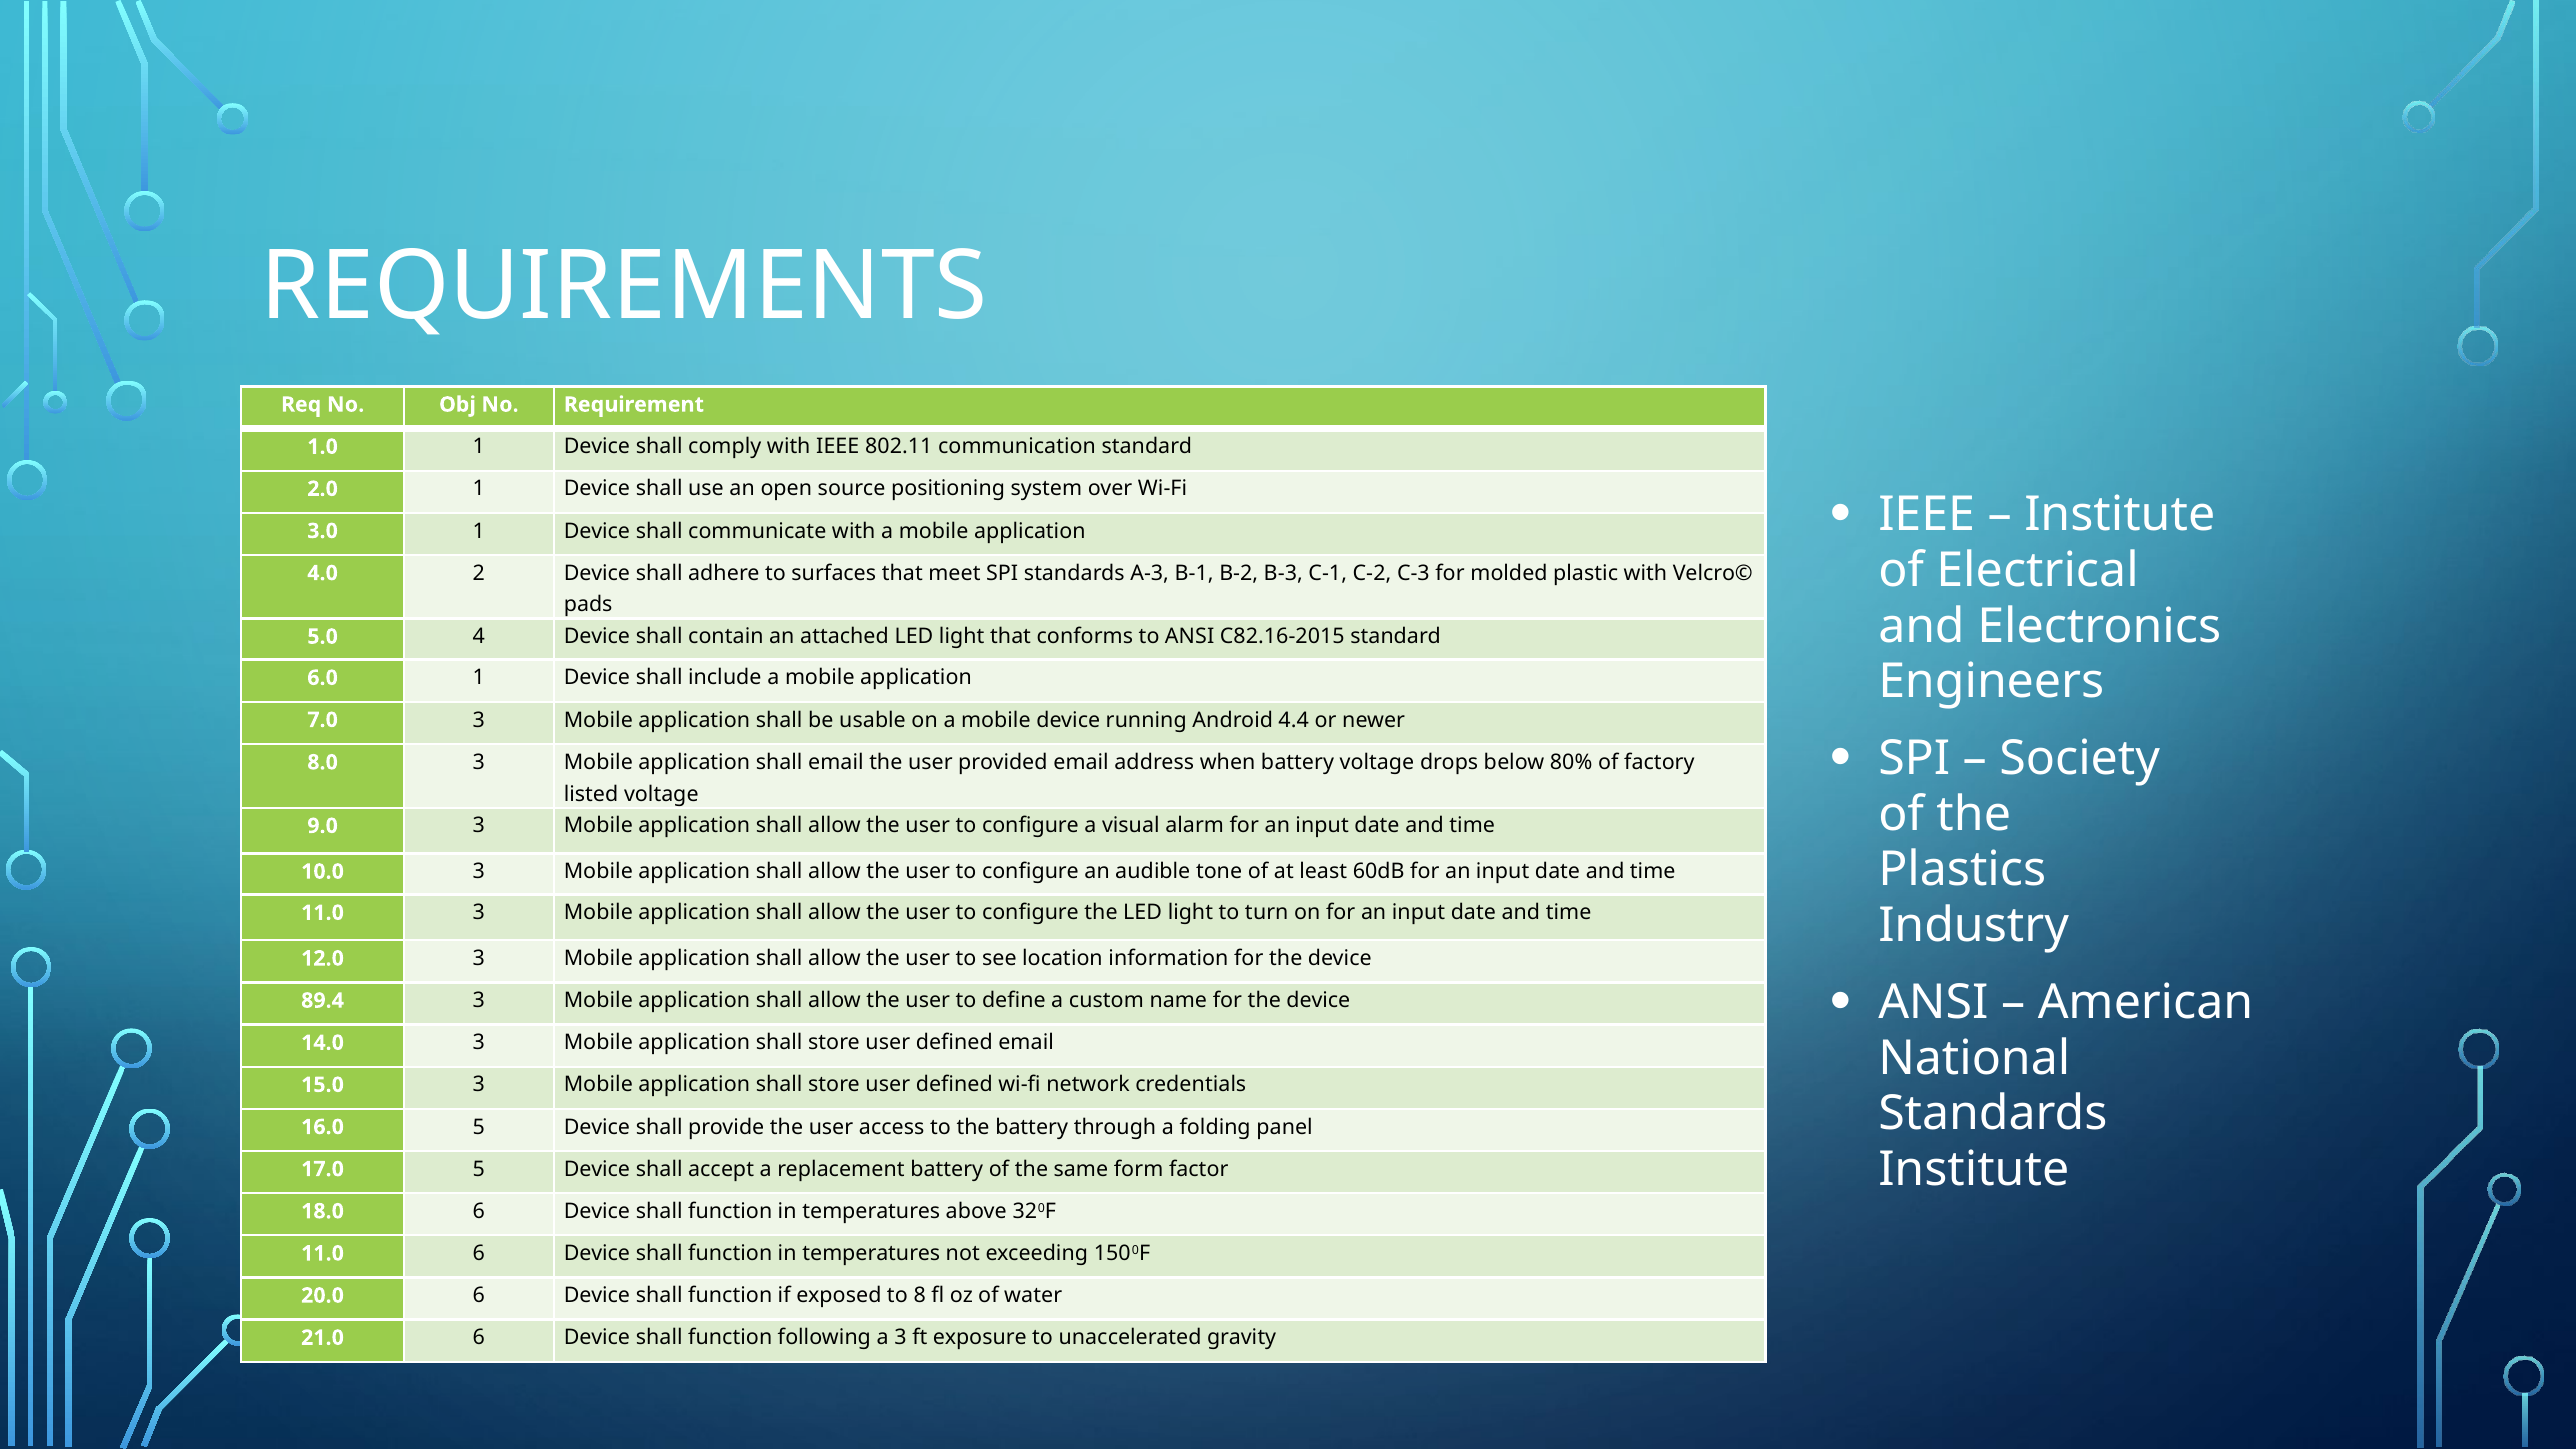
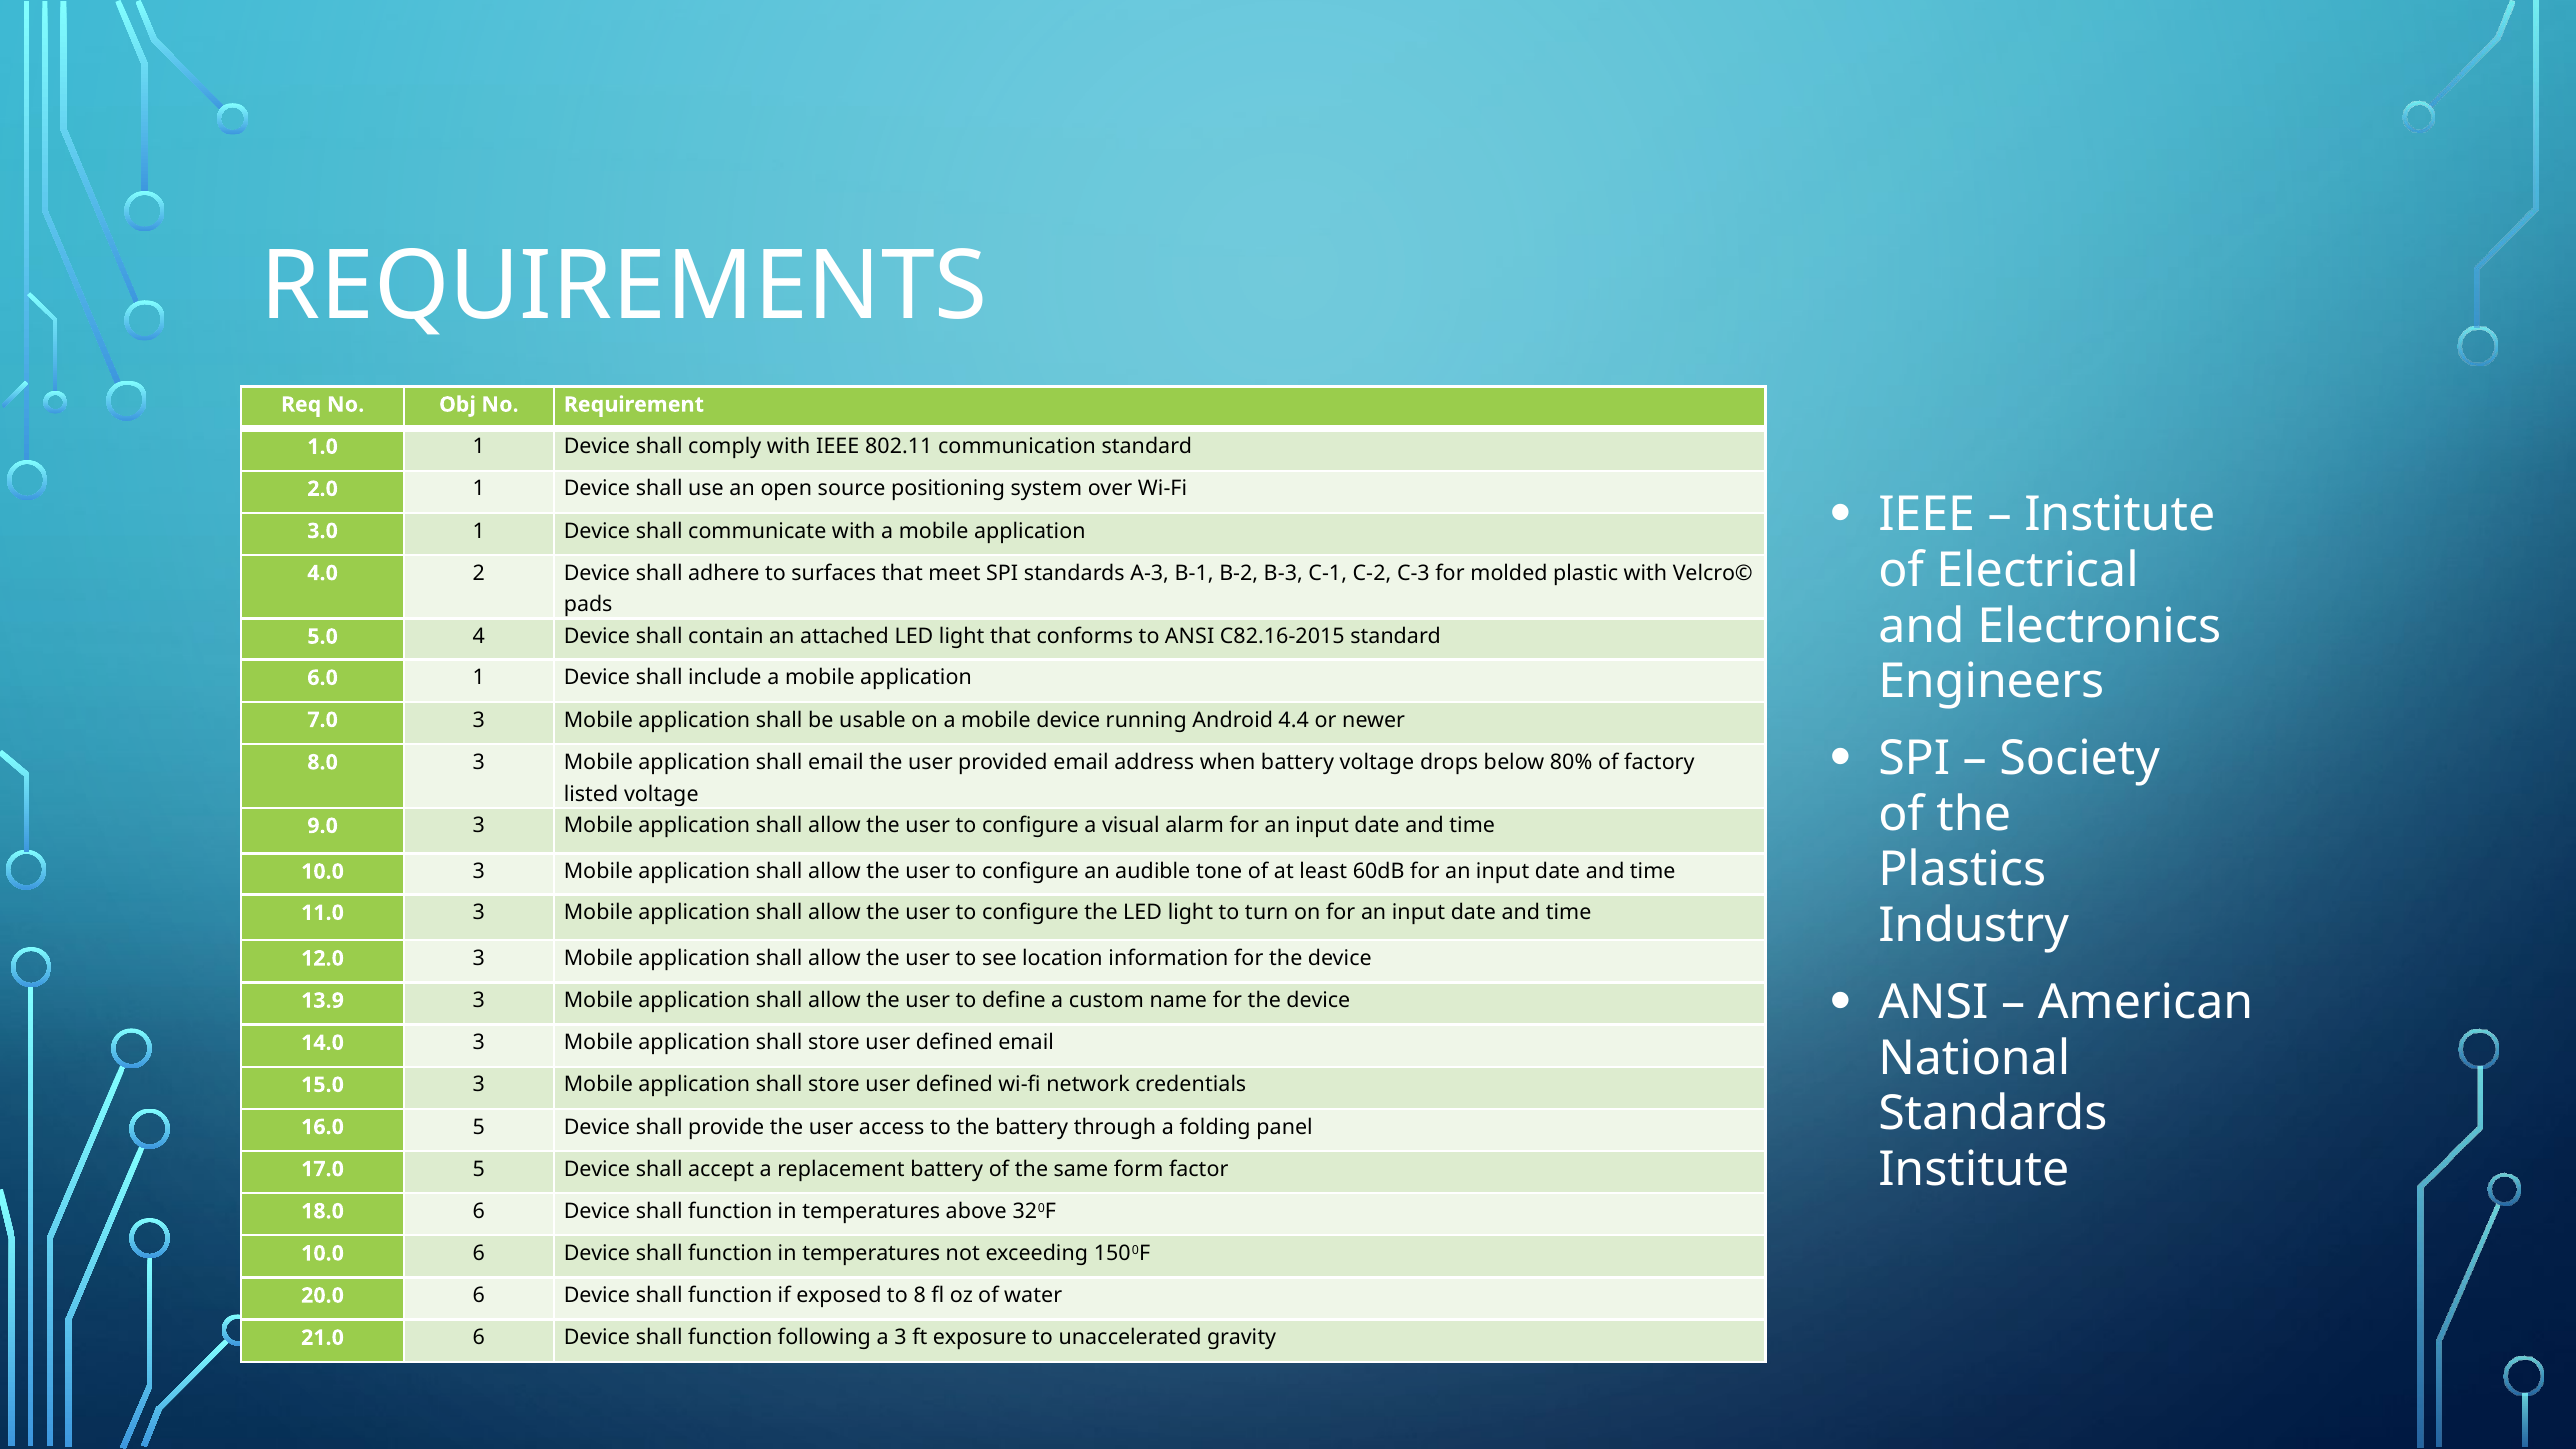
89.4: 89.4 -> 13.9
11.0 at (323, 1253): 11.0 -> 10.0
